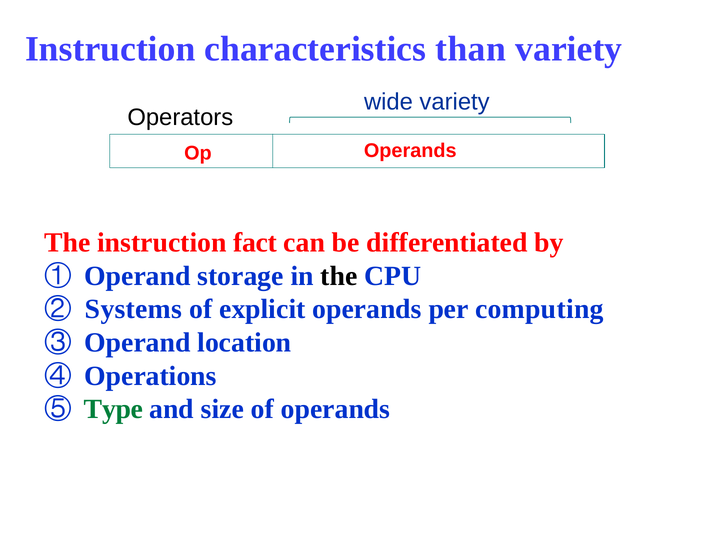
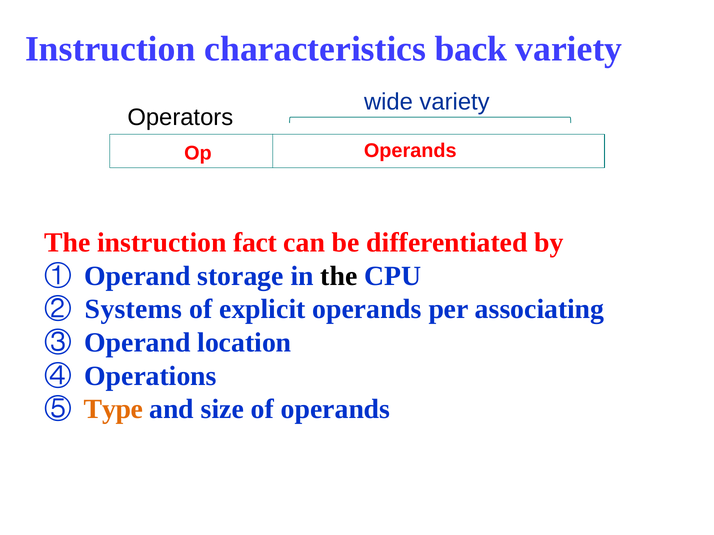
than: than -> back
computing: computing -> associating
Type colour: green -> orange
